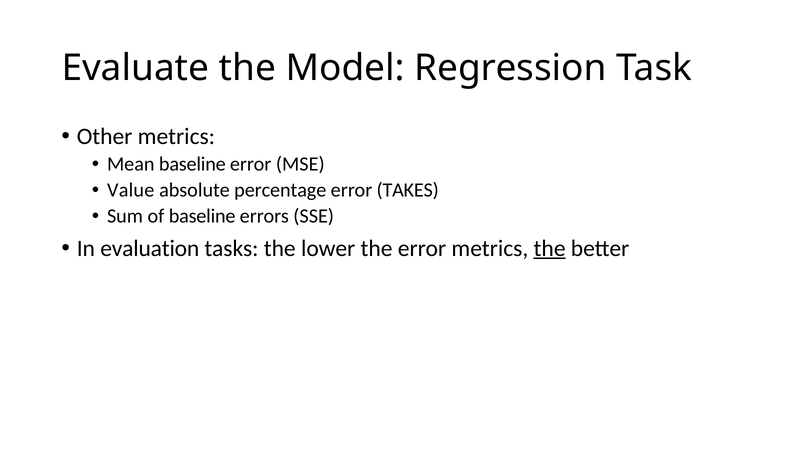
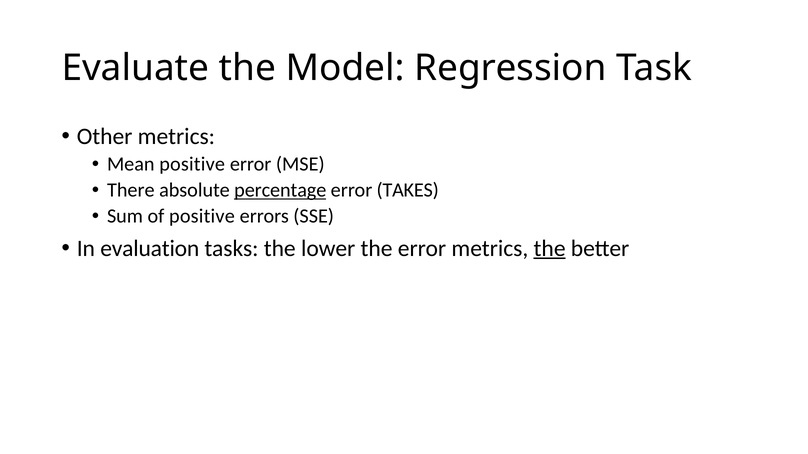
Mean baseline: baseline -> positive
Value: Value -> There
percentage underline: none -> present
of baseline: baseline -> positive
